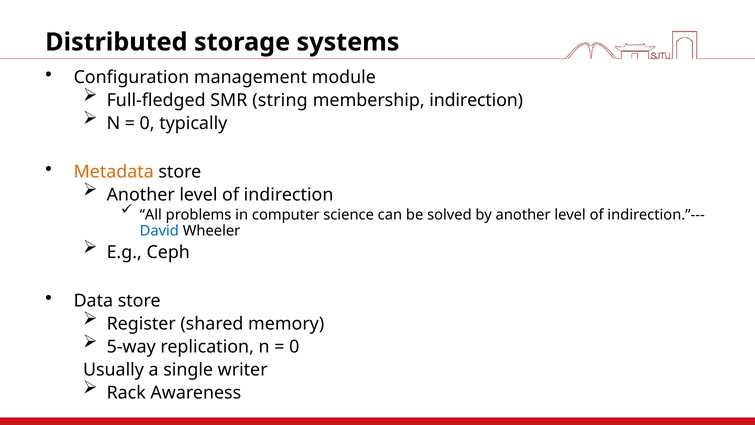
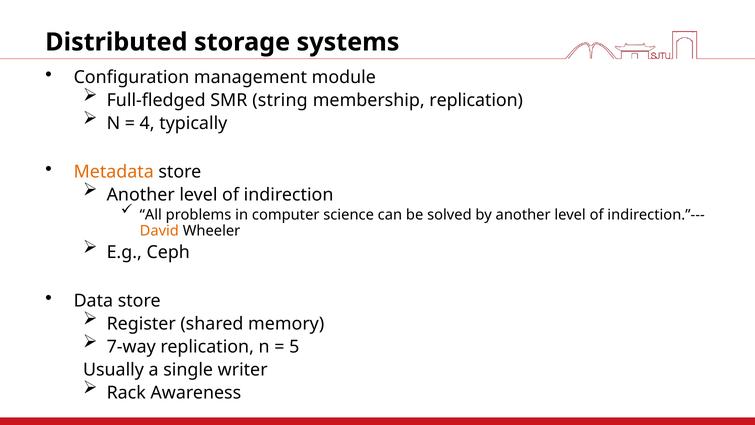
membership indirection: indirection -> replication
0 at (147, 123): 0 -> 4
David colour: blue -> orange
5-way: 5-way -> 7-way
0 at (294, 346): 0 -> 5
